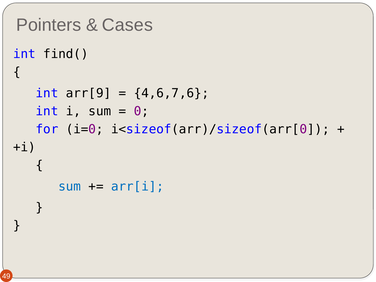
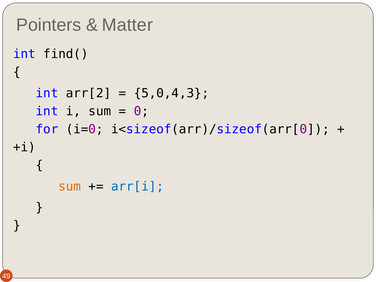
Cases: Cases -> Matter
arr[9: arr[9 -> arr[2
4,6,7,6: 4,6,7,6 -> 5,0,4,3
sum at (70, 186) colour: blue -> orange
